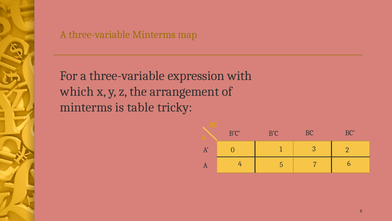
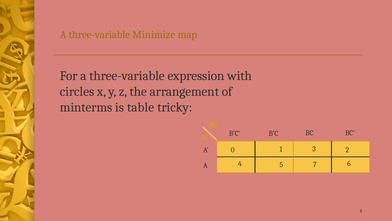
three-variable Minterms: Minterms -> Minimize
which: which -> circles
